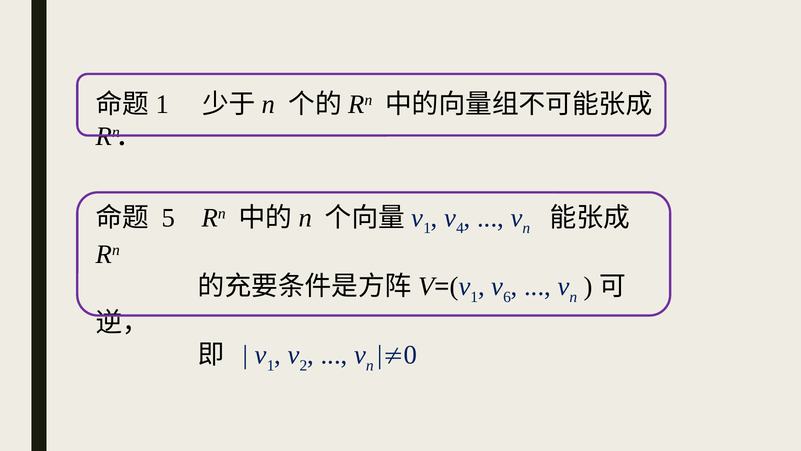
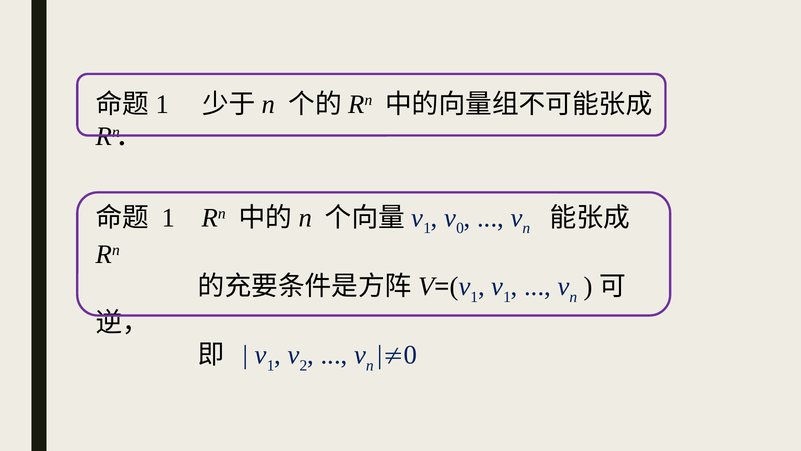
5 at (168, 218): 5 -> 1
4 at (460, 228): 4 -> 0
6 at (507, 297): 6 -> 1
